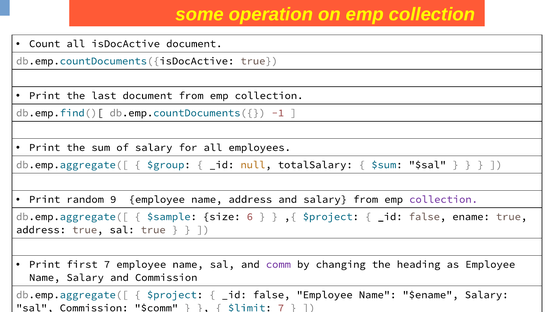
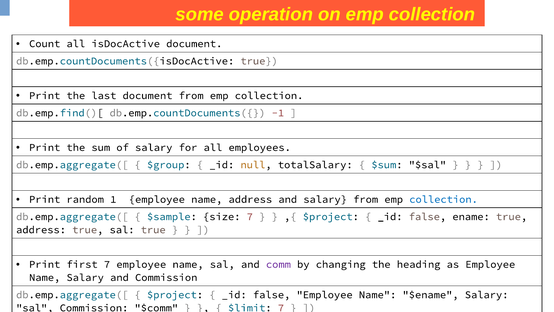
9: 9 -> 1
collection at (444, 199) colour: purple -> blue
size 6: 6 -> 7
